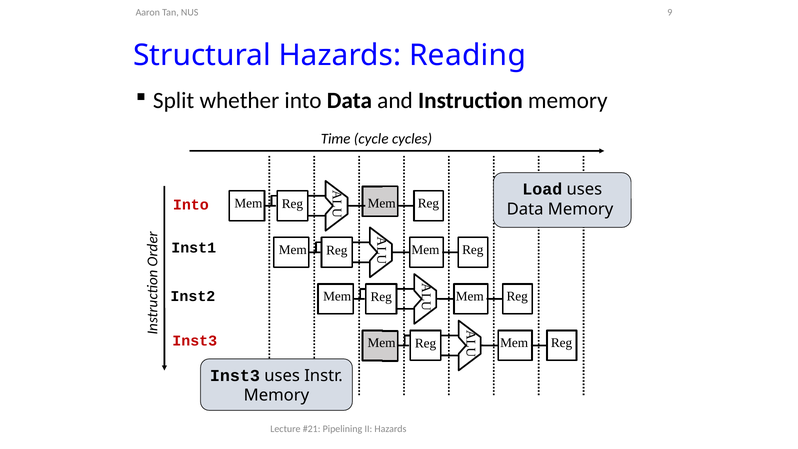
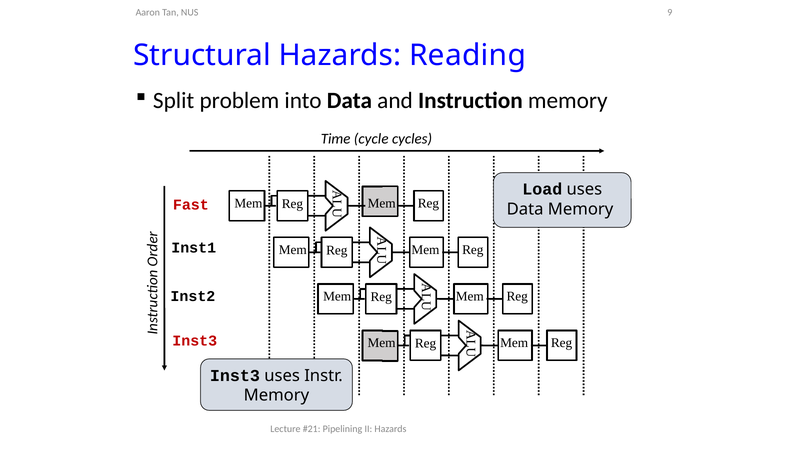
whether: whether -> problem
Into at (191, 205): Into -> Fast
